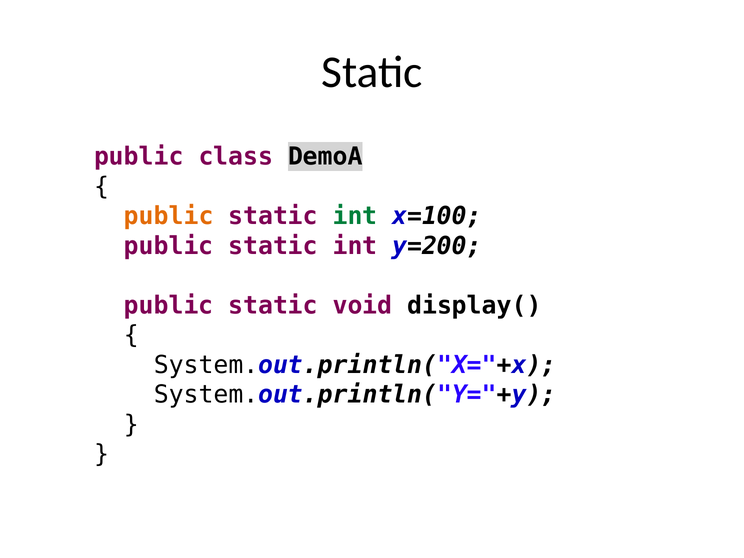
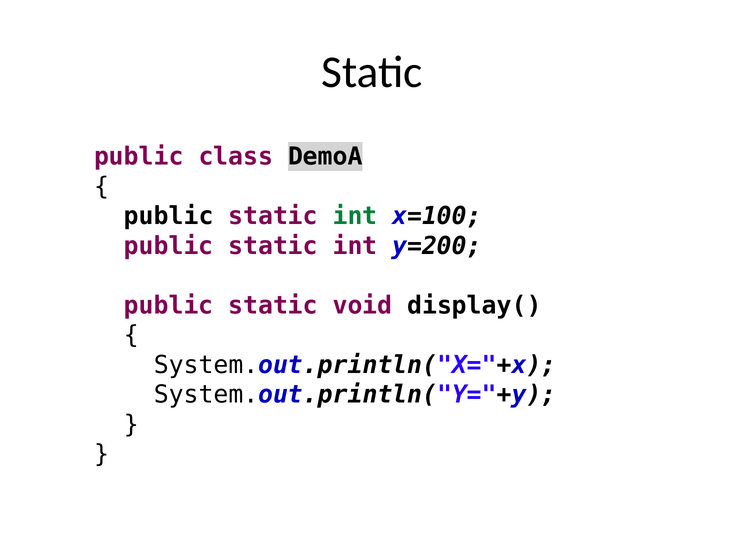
public at (169, 216) colour: orange -> black
